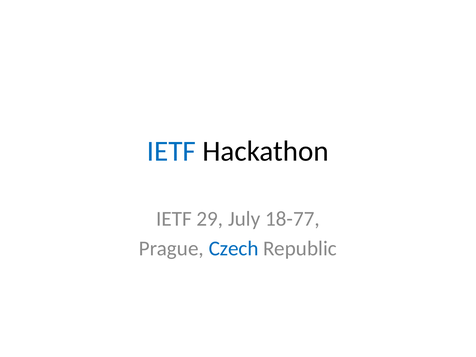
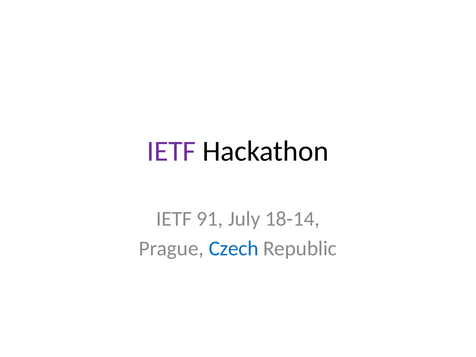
IETF at (171, 151) colour: blue -> purple
29: 29 -> 91
18-77: 18-77 -> 18-14
